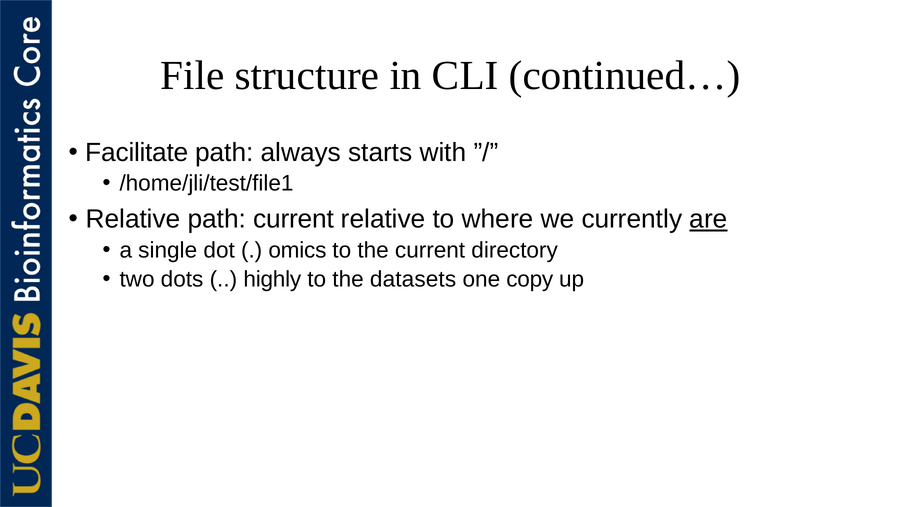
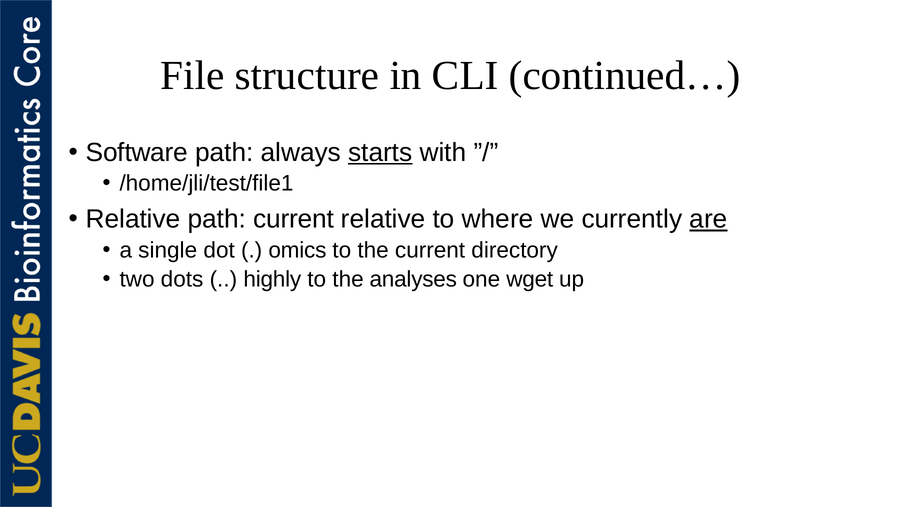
Facilitate: Facilitate -> Software
starts underline: none -> present
datasets: datasets -> analyses
copy: copy -> wget
